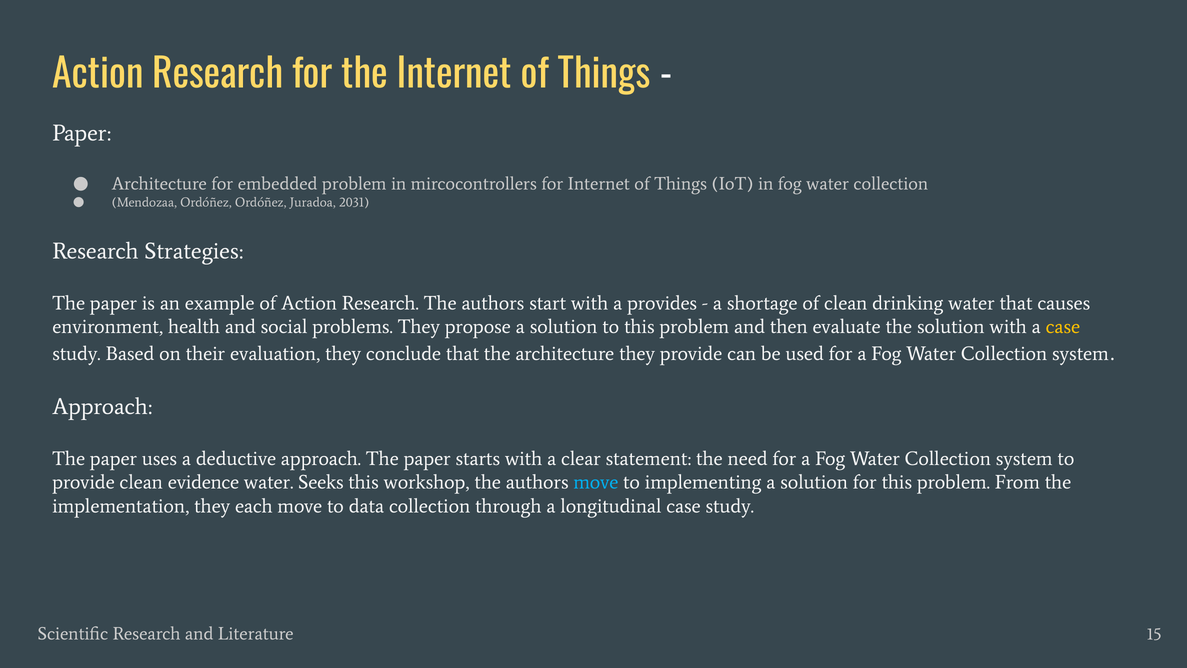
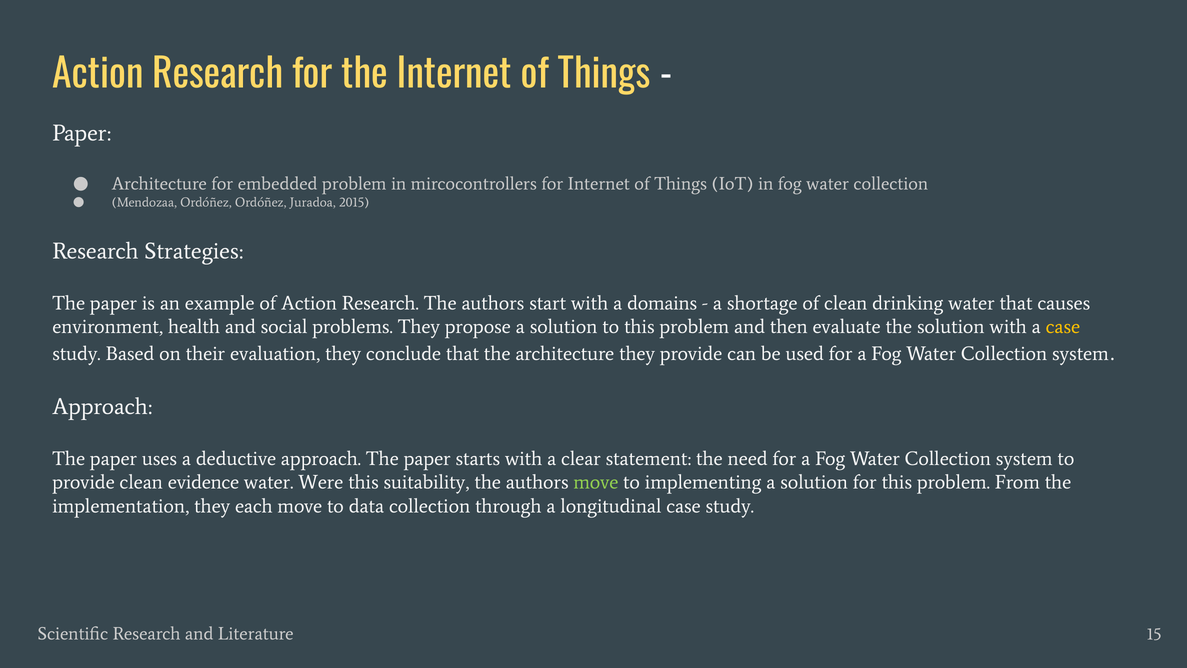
2031: 2031 -> 2015
provides: provides -> domains
Seeks: Seeks -> Were
workshop: workshop -> suitability
move at (596, 482) colour: light blue -> light green
